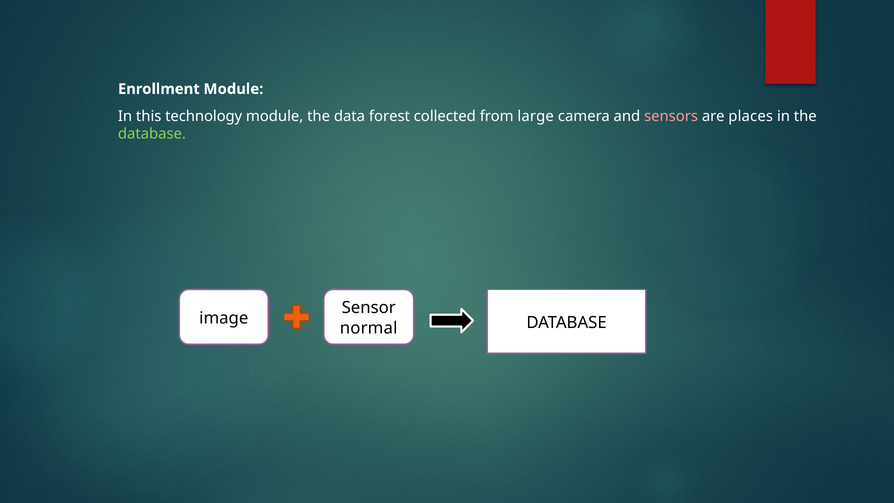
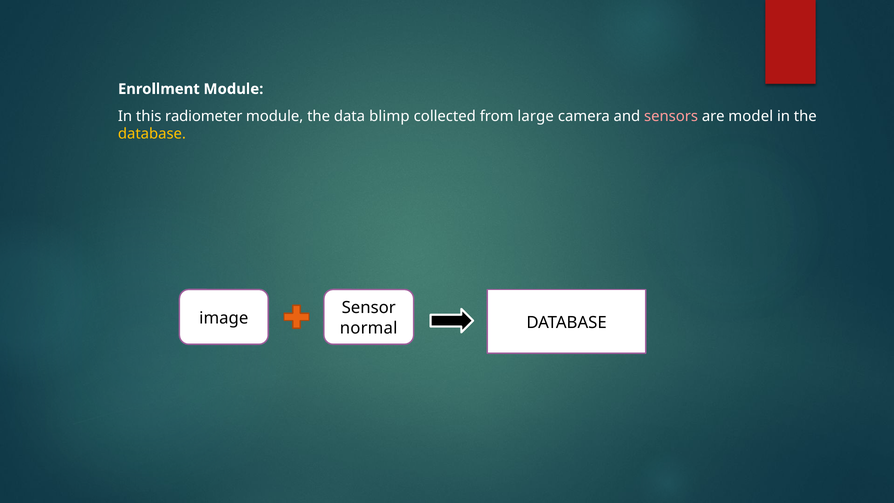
technology: technology -> radiometer
forest: forest -> blimp
places: places -> model
database at (152, 134) colour: light green -> yellow
